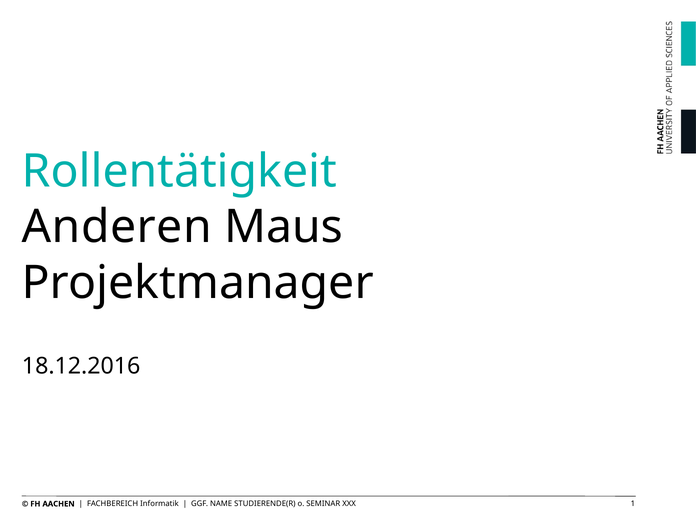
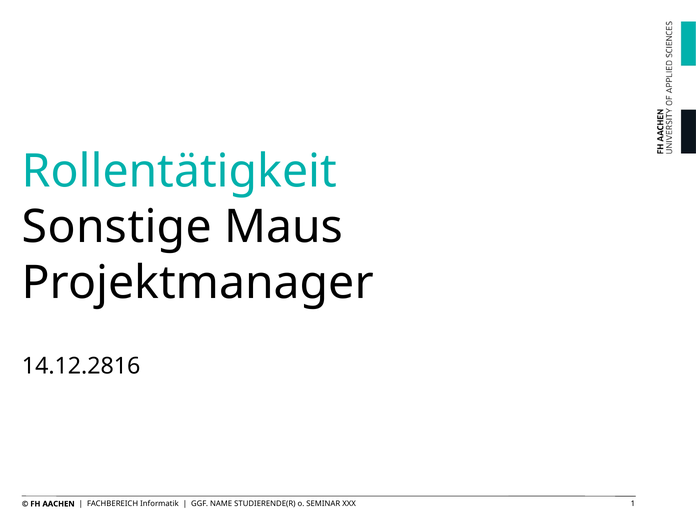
Anderen: Anderen -> Sonstige
18.12.2016: 18.12.2016 -> 14.12.2816
